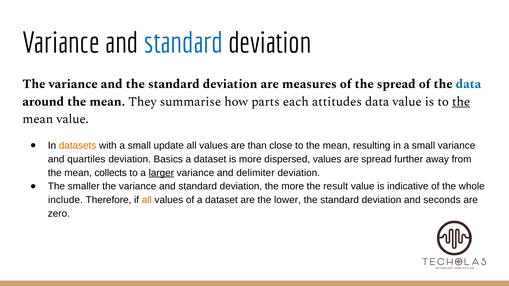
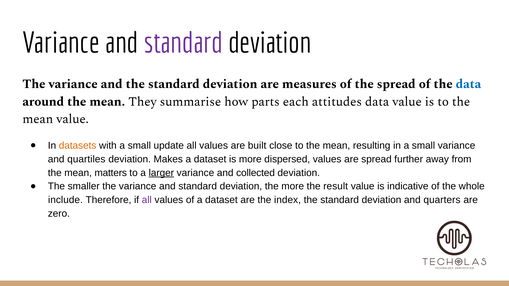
standard at (183, 43) colour: blue -> purple
the at (461, 102) underline: present -> none
than: than -> built
Basics: Basics -> Makes
collects: collects -> matters
delimiter: delimiter -> collected
all at (147, 200) colour: orange -> purple
lower: lower -> index
seconds: seconds -> quarters
